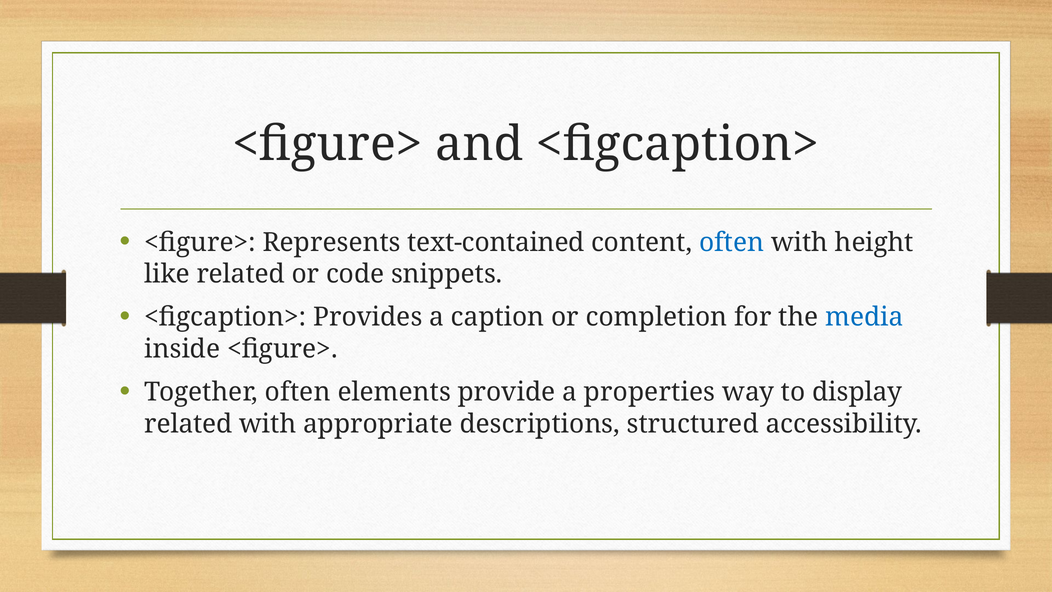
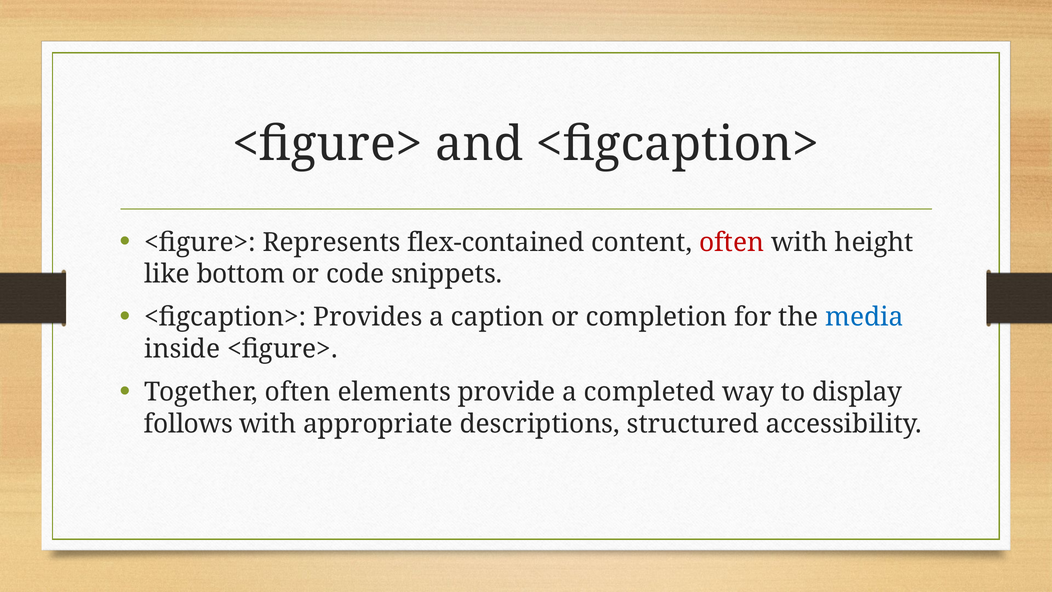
text-contained: text-contained -> flex-contained
often at (732, 242) colour: blue -> red
like related: related -> bottom
properties: properties -> completed
related at (188, 424): related -> follows
